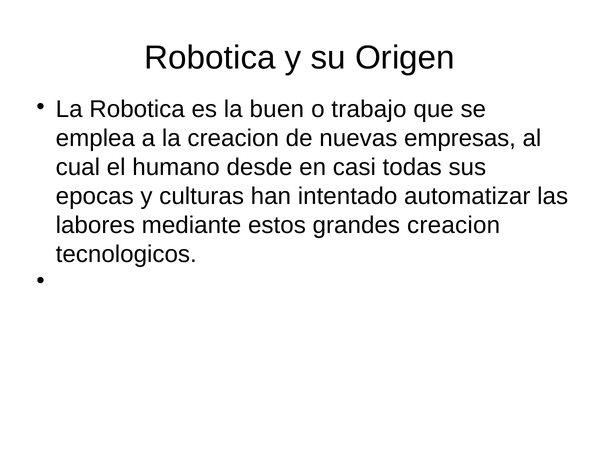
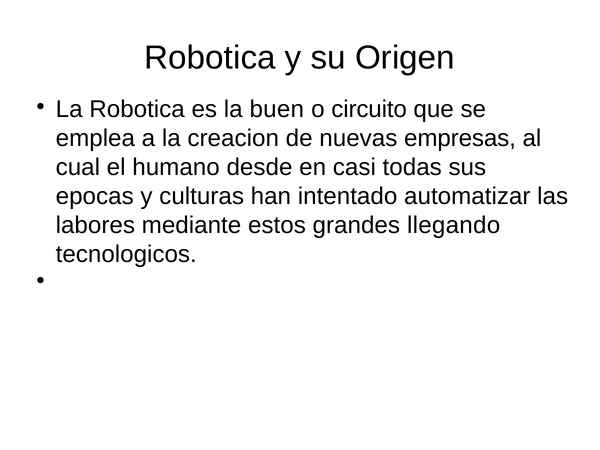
trabajo: trabajo -> circuito
grandes creacion: creacion -> llegando
